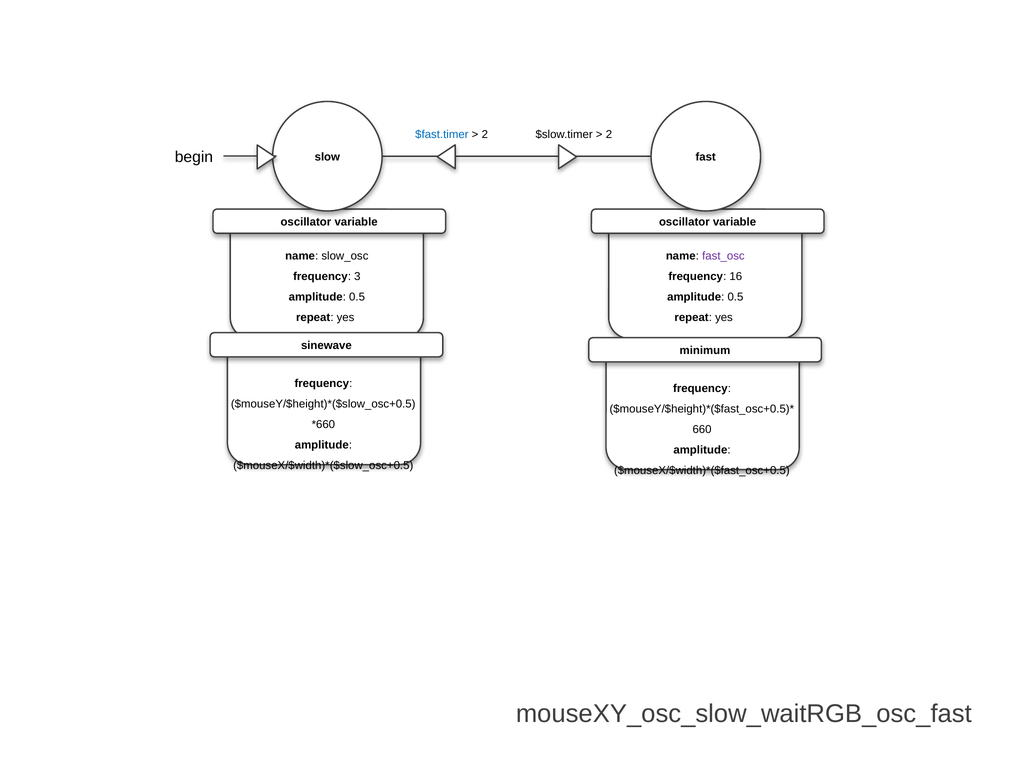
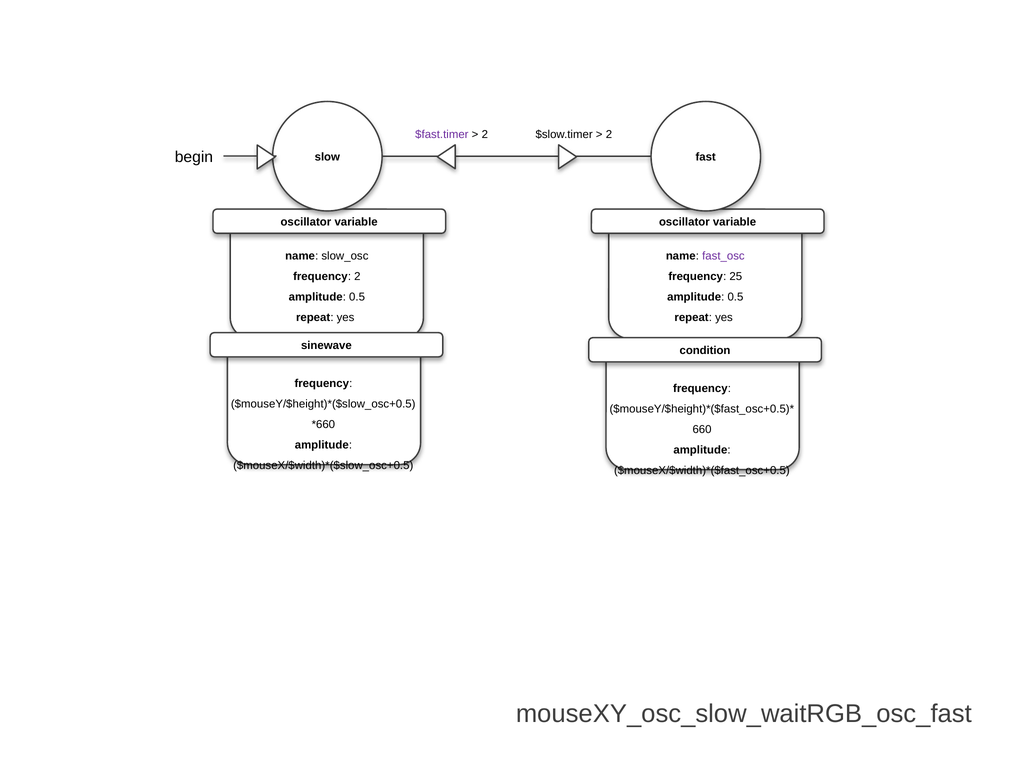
$fast.timer colour: blue -> purple
frequency 3: 3 -> 2
16: 16 -> 25
minimum: minimum -> condition
